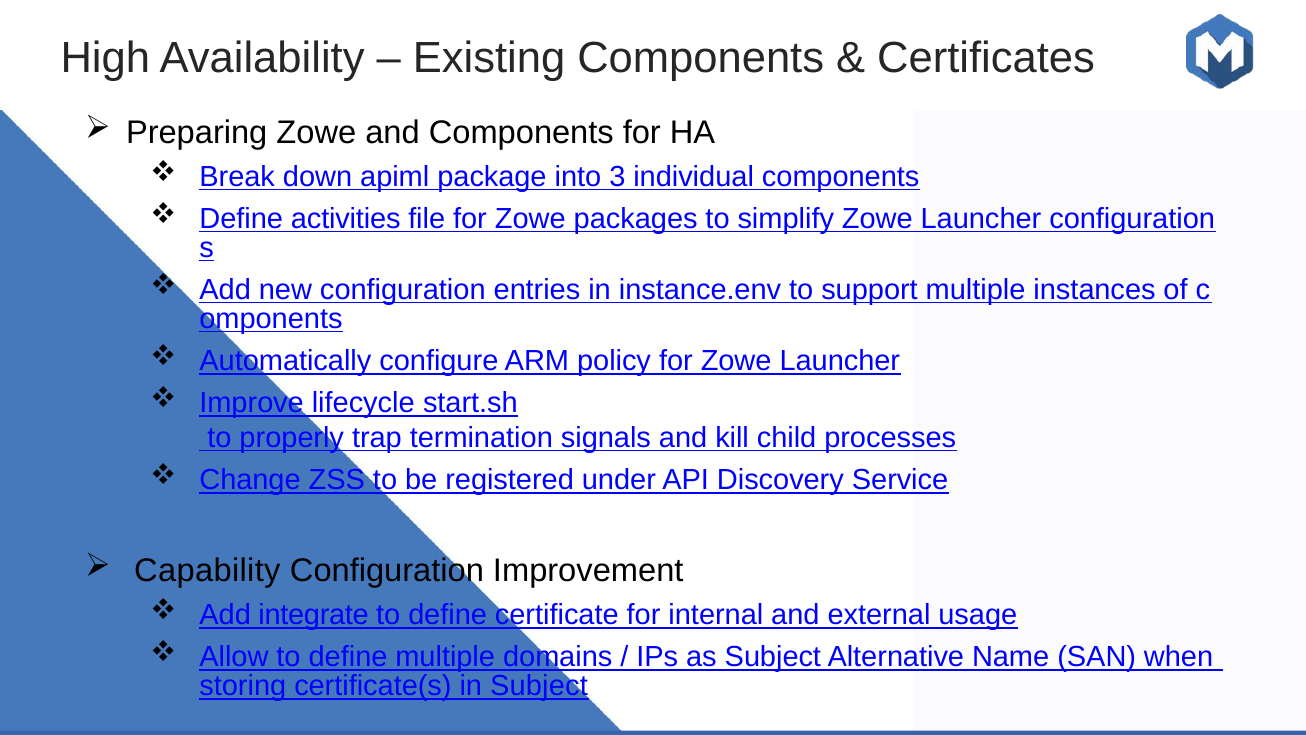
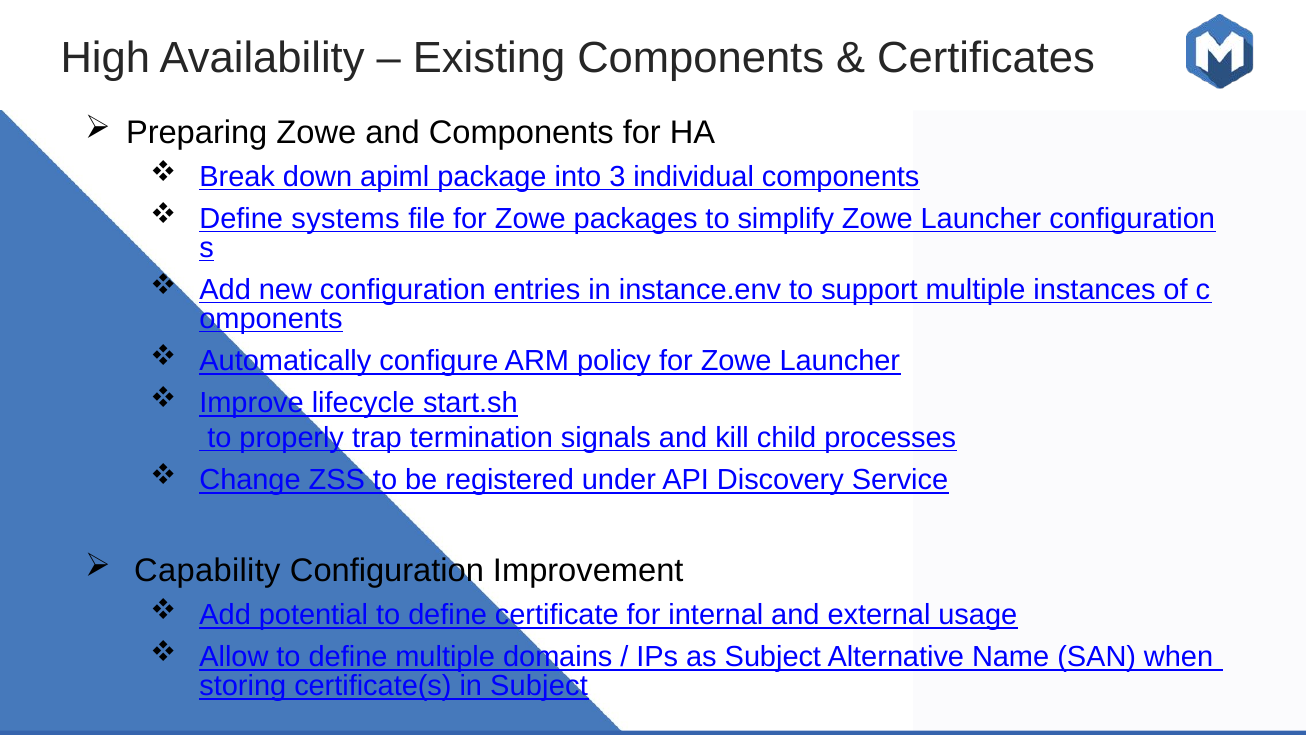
activities: activities -> systems
integrate: integrate -> potential
